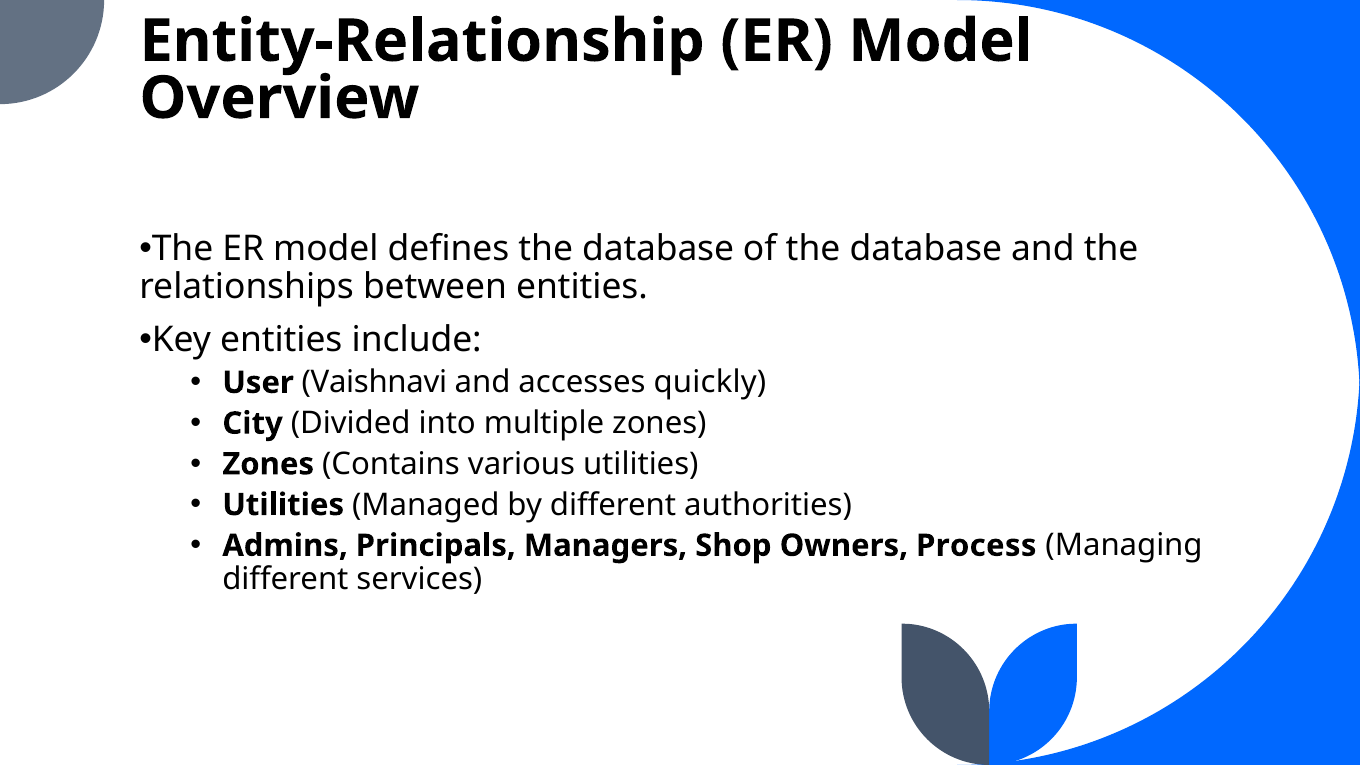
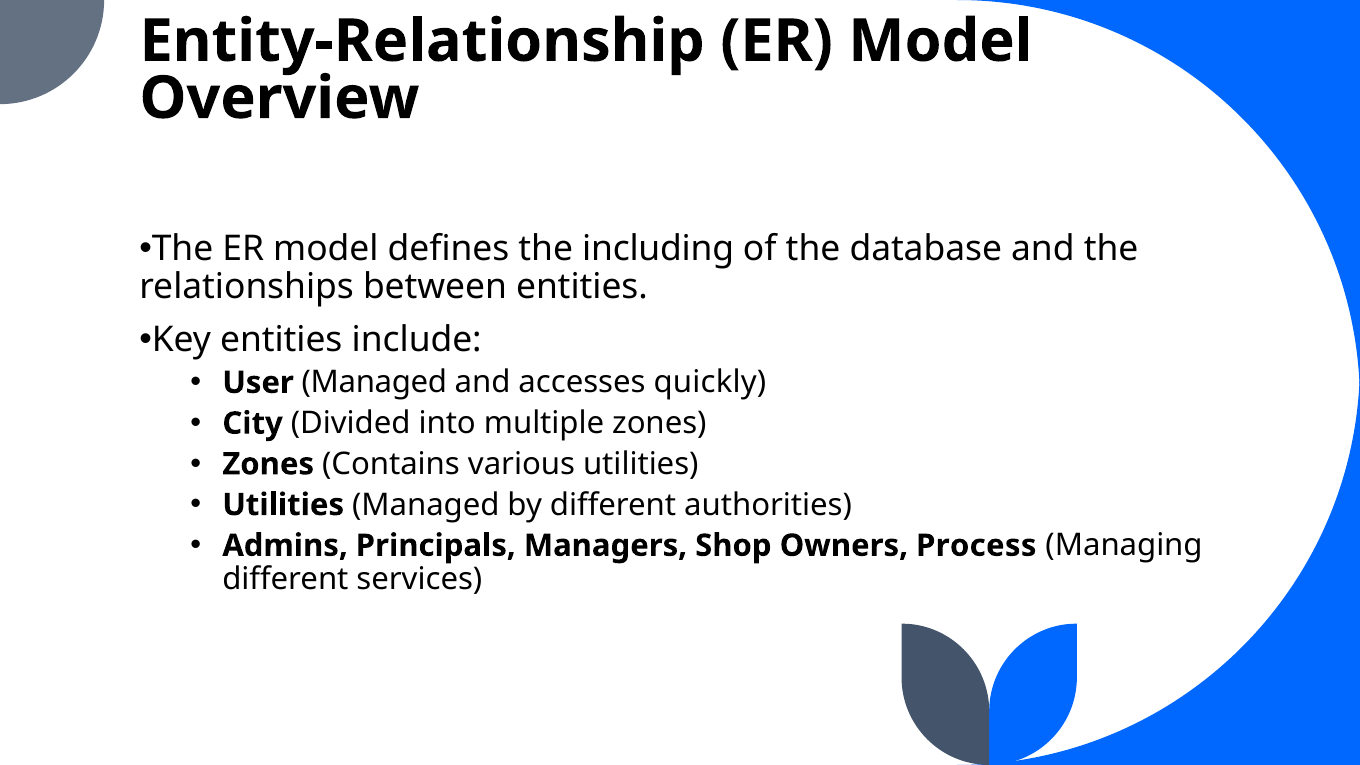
defines the database: database -> including
User Vaishnavi: Vaishnavi -> Managed
